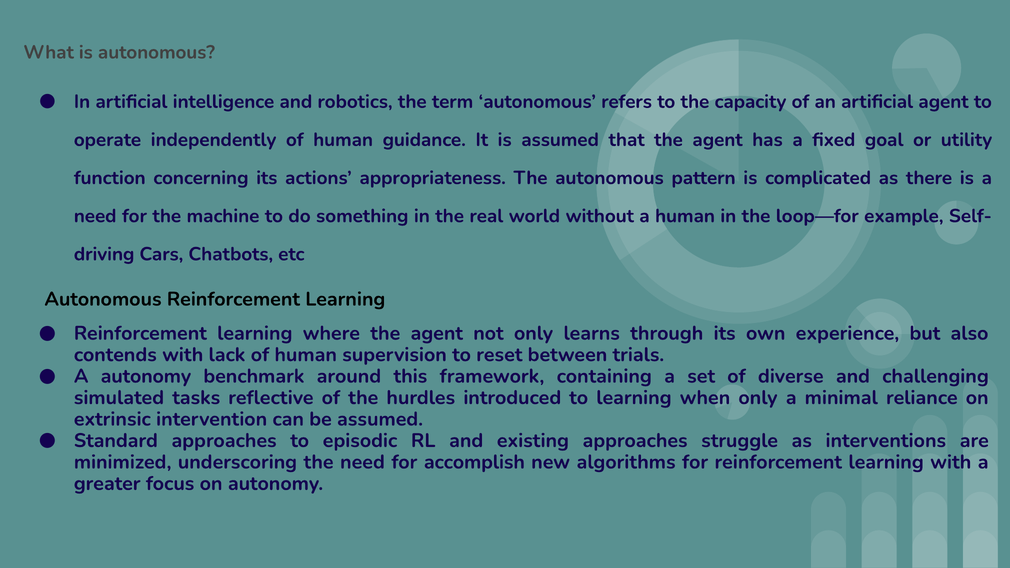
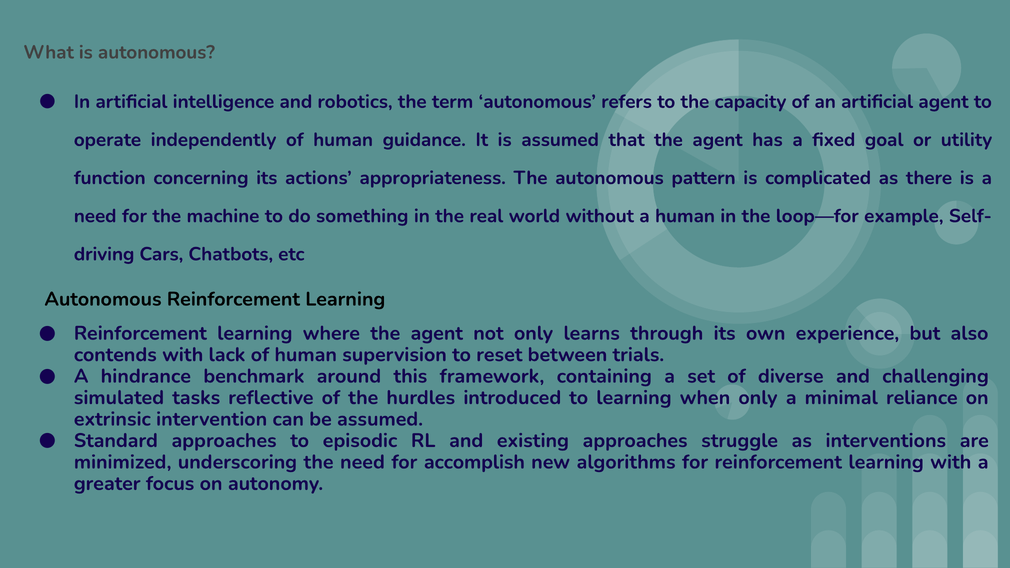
A autonomy: autonomy -> hindrance
